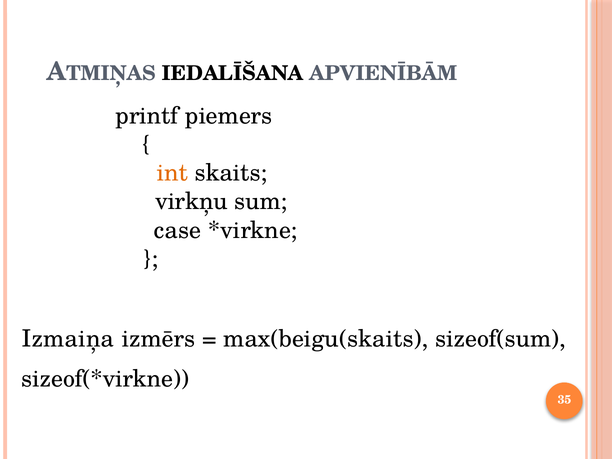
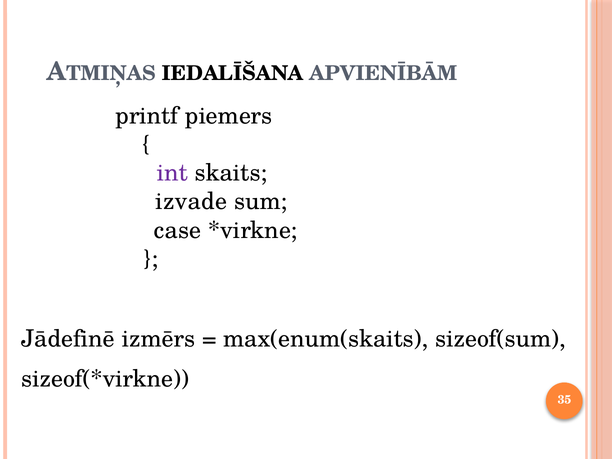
int colour: orange -> purple
virkņu: virkņu -> izvade
Izmaiņa: Izmaiņa -> Jādefinē
max(beigu(skaits: max(beigu(skaits -> max(enum(skaits
